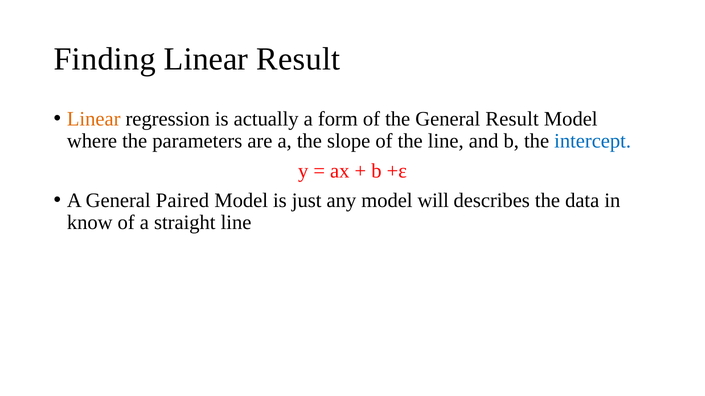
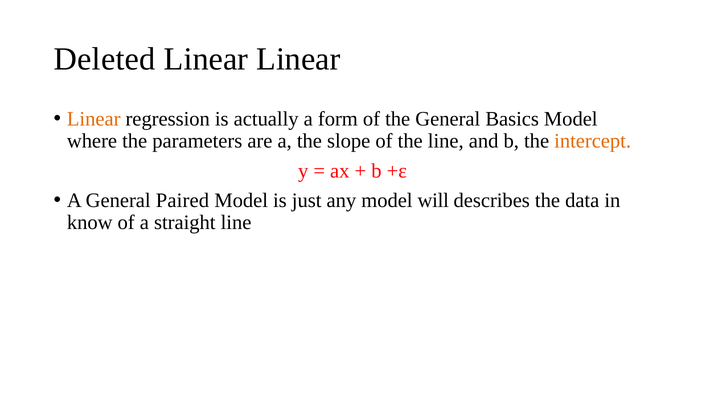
Finding: Finding -> Deleted
Linear Result: Result -> Linear
General Result: Result -> Basics
intercept colour: blue -> orange
